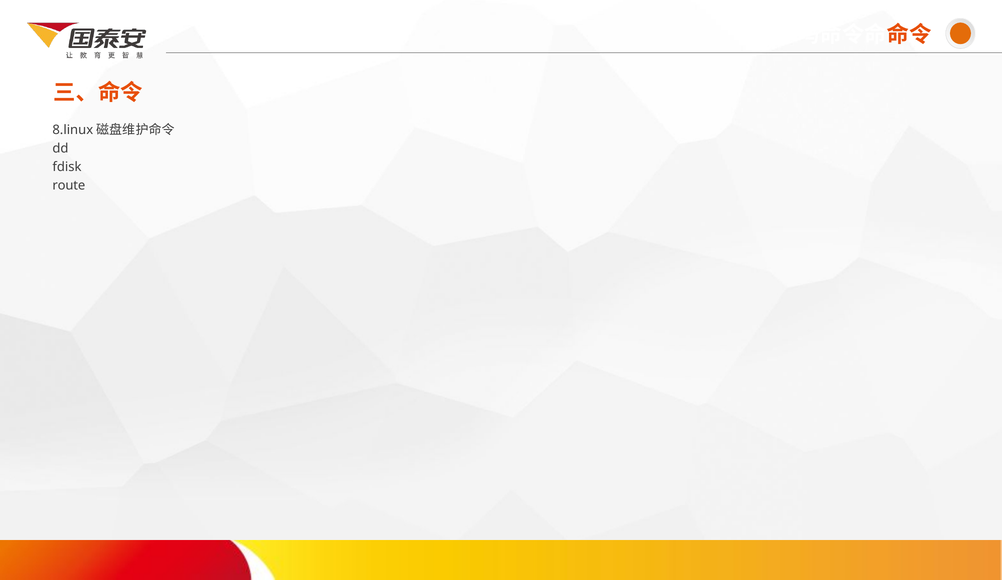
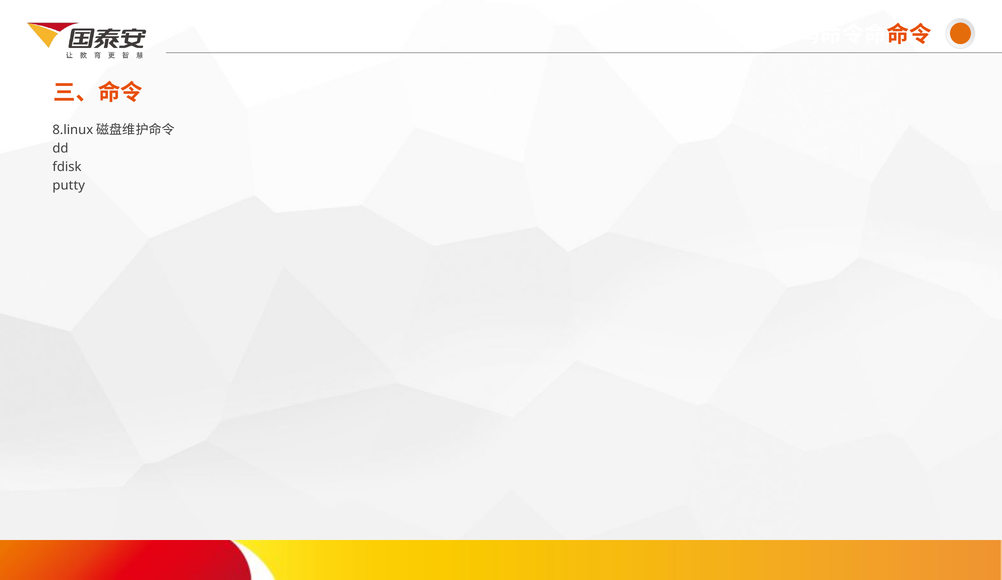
route: route -> putty
